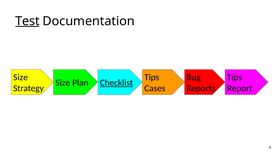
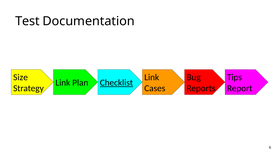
Test underline: present -> none
Tips at (152, 78): Tips -> Link
Size at (63, 83): Size -> Link
